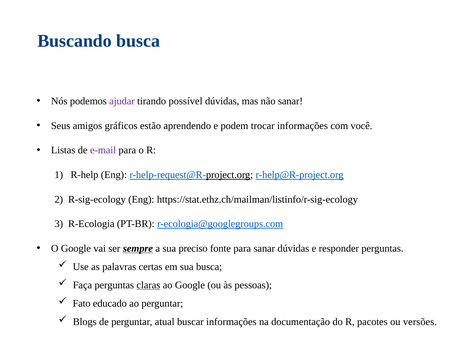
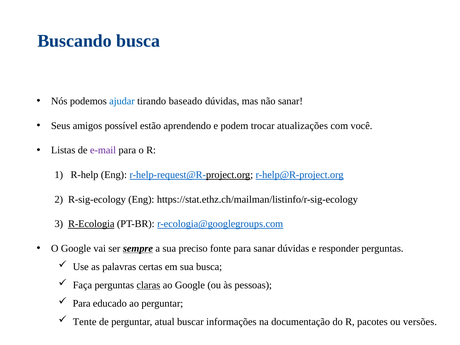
ajudar colour: purple -> blue
possível: possível -> baseado
gráficos: gráficos -> possível
trocar informações: informações -> atualizações
R-Ecologia underline: none -> present
Fato at (82, 303): Fato -> Para
Blogs: Blogs -> Tente
